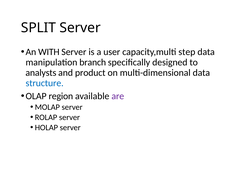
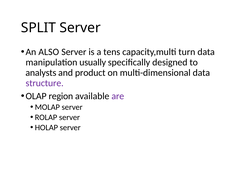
WITH: WITH -> ALSO
user: user -> tens
step: step -> turn
branch: branch -> usually
structure colour: blue -> purple
